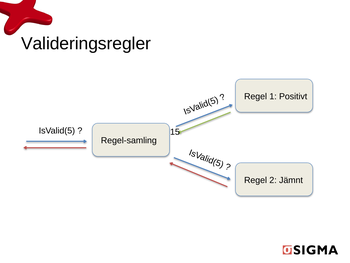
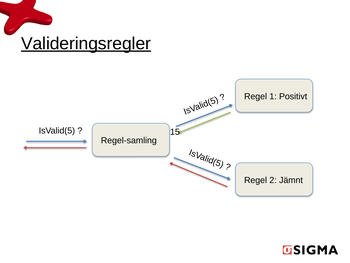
Valideringsregler underline: none -> present
